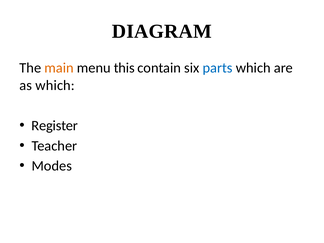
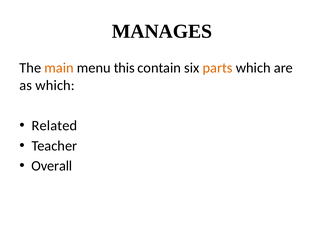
DIAGRAM: DIAGRAM -> MANAGES
parts colour: blue -> orange
Register: Register -> Related
Modes: Modes -> Overall
